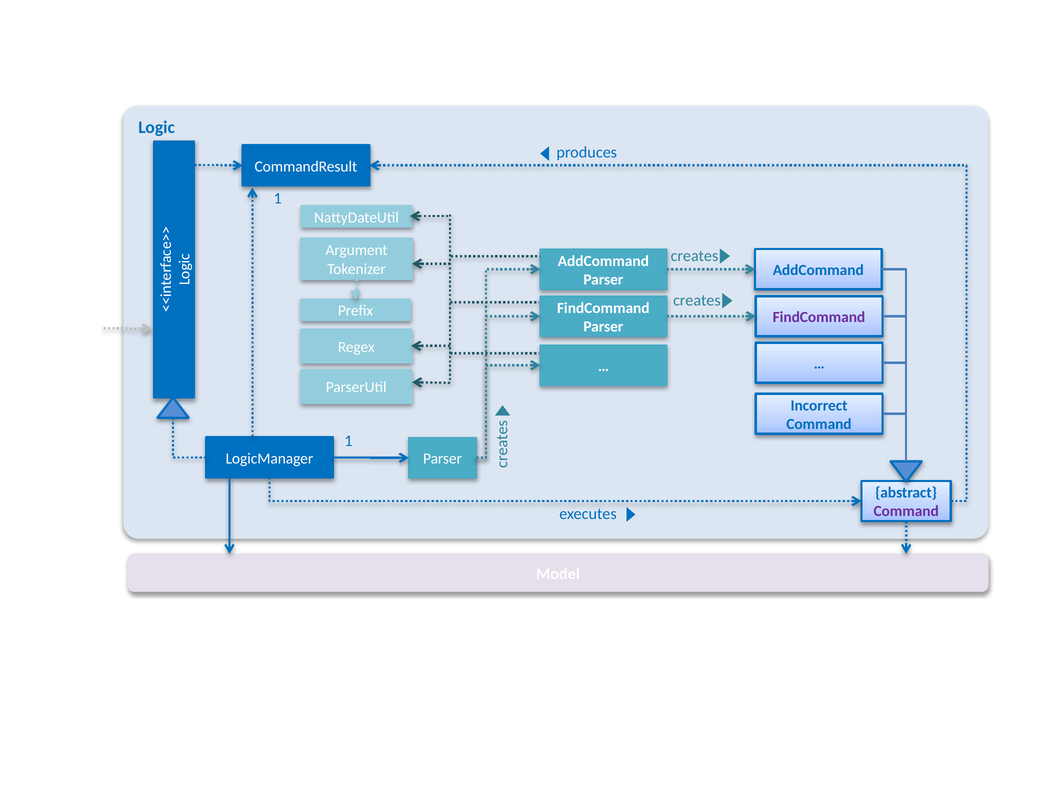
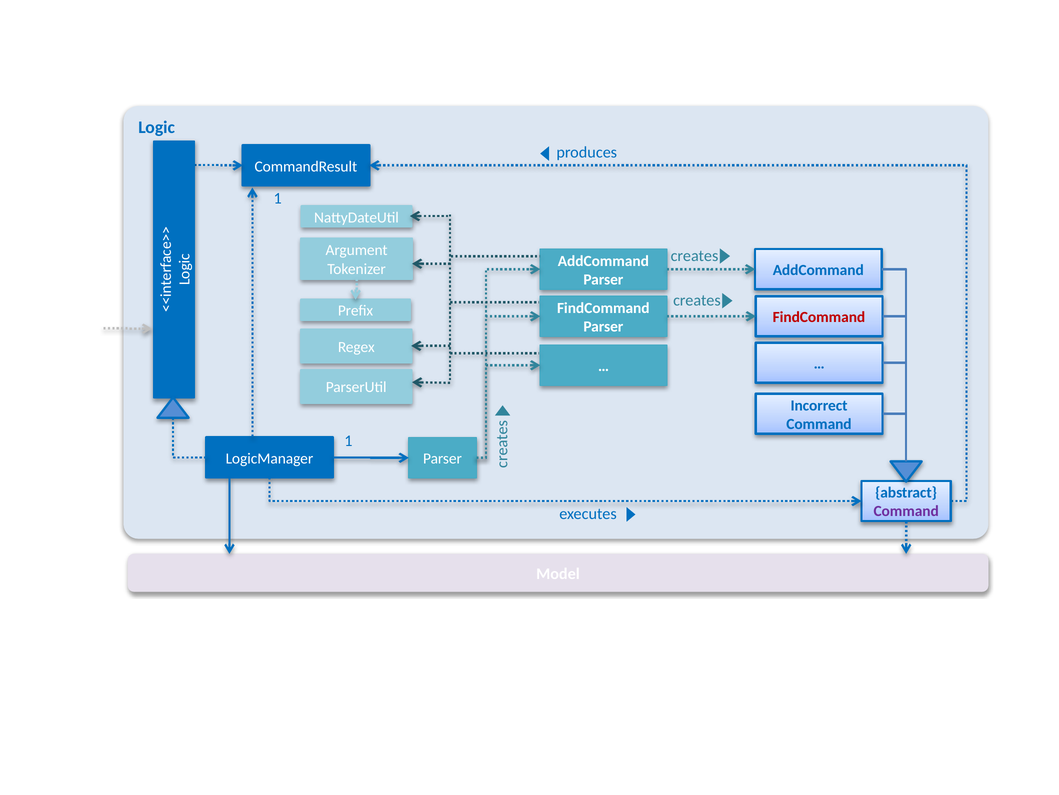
FindCommand at (819, 317) colour: purple -> red
